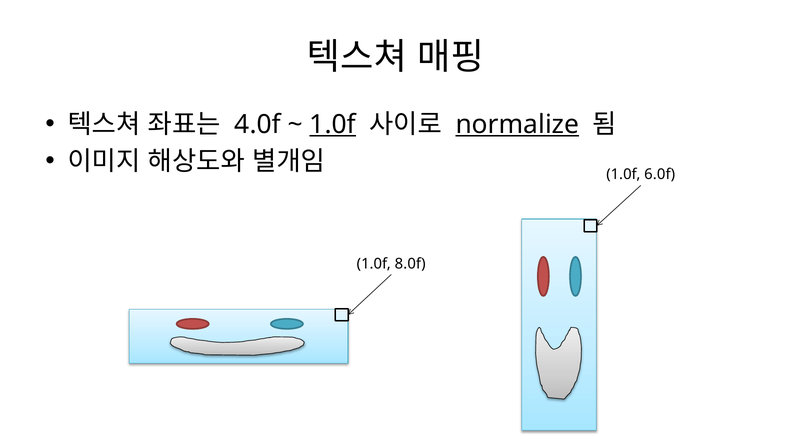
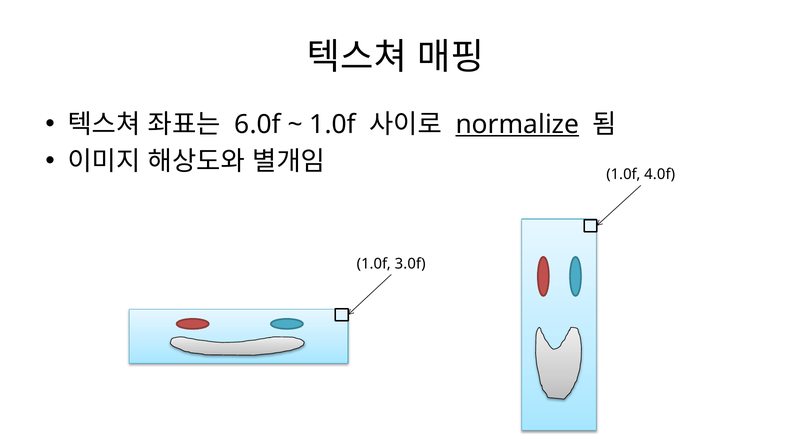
4.0f: 4.0f -> 6.0f
1.0f at (333, 124) underline: present -> none
6.0f: 6.0f -> 4.0f
8.0f: 8.0f -> 3.0f
